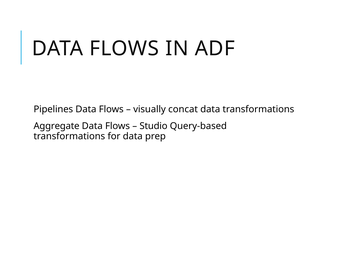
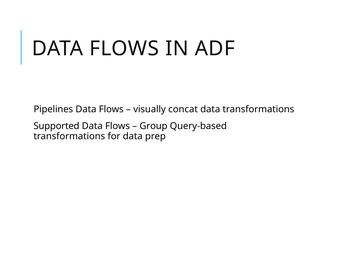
Aggregate: Aggregate -> Supported
Studio: Studio -> Group
